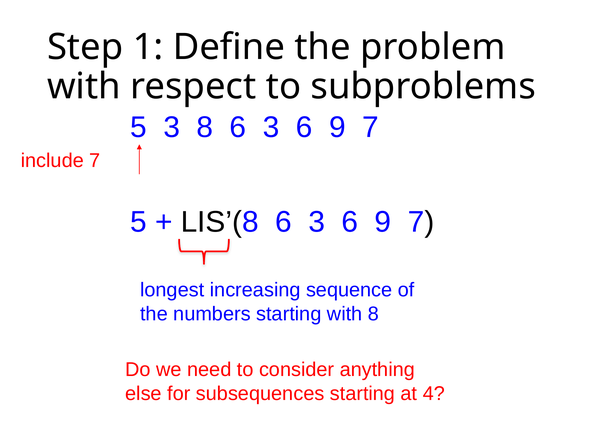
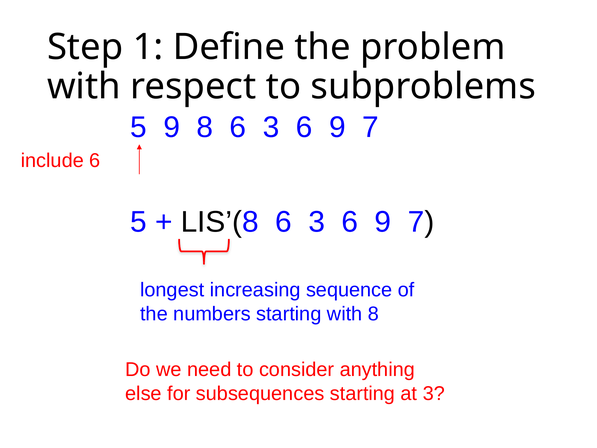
5 3: 3 -> 9
include 7: 7 -> 6
at 4: 4 -> 3
